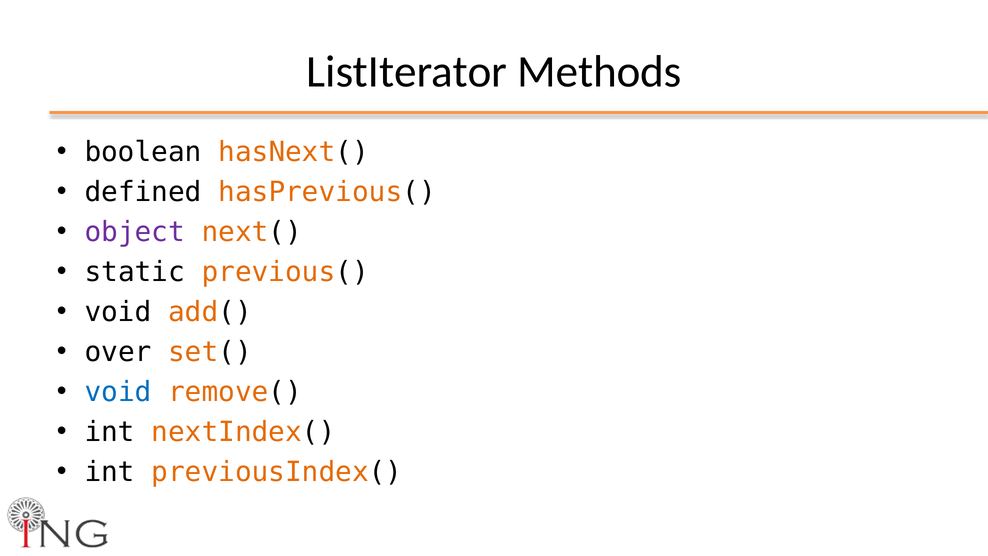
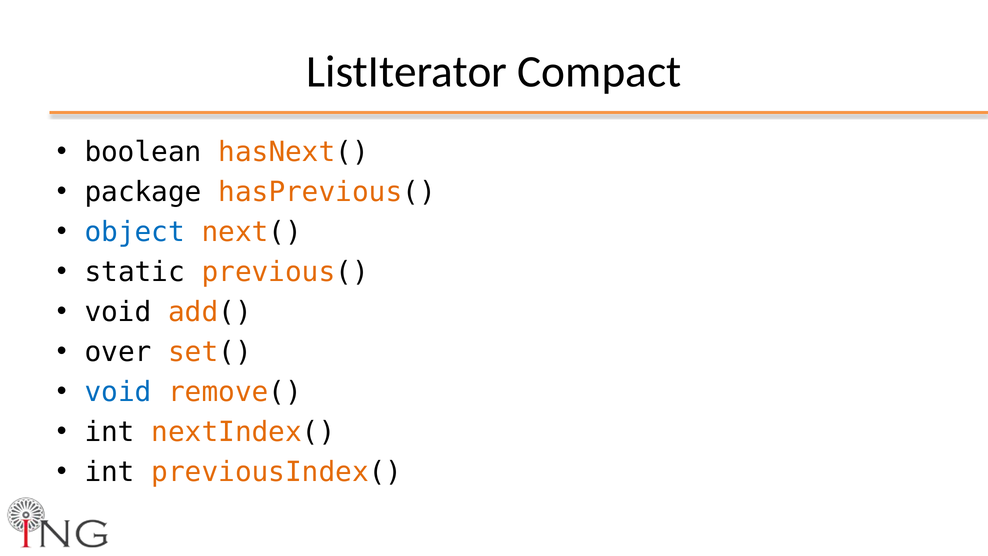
Methods: Methods -> Compact
defined: defined -> package
object colour: purple -> blue
